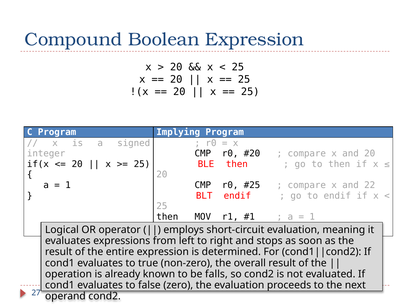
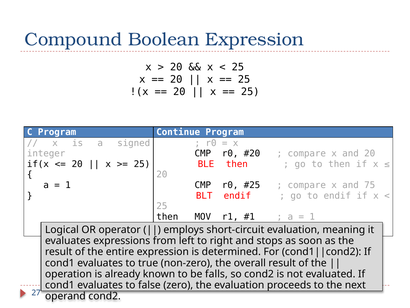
Implying: Implying -> Continue
22: 22 -> 75
